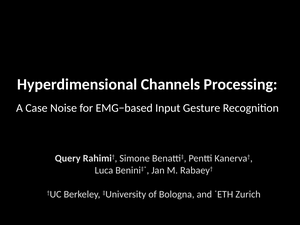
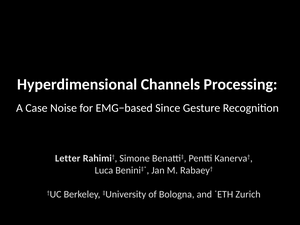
Input: Input -> Since
Query: Query -> Letter
